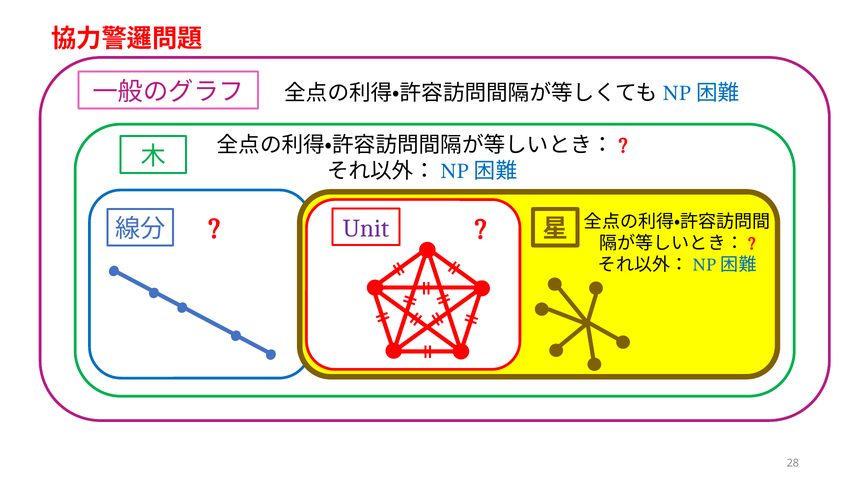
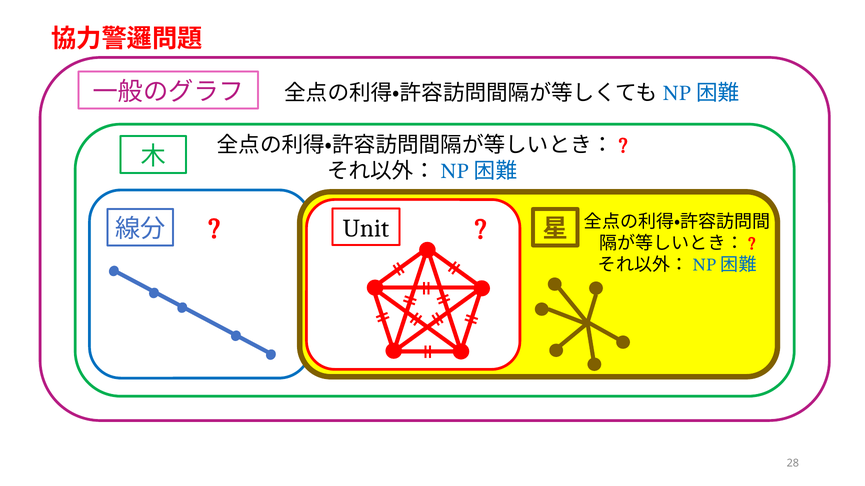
Unit colour: purple -> black
